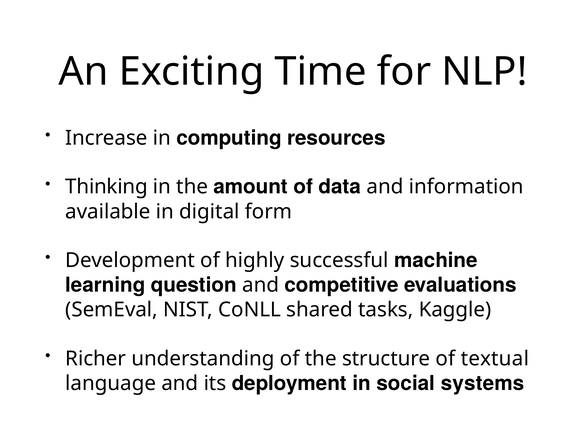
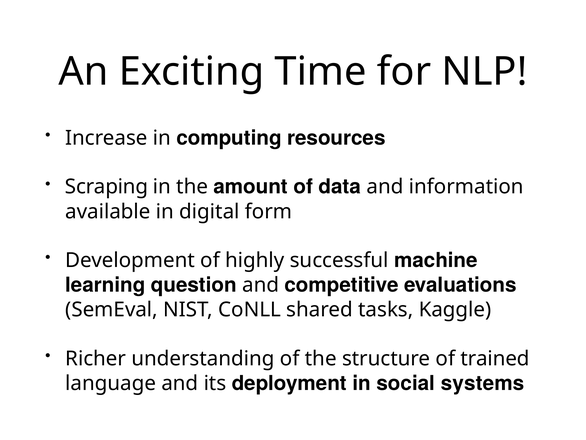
Thinking: Thinking -> Scraping
textual: textual -> trained
